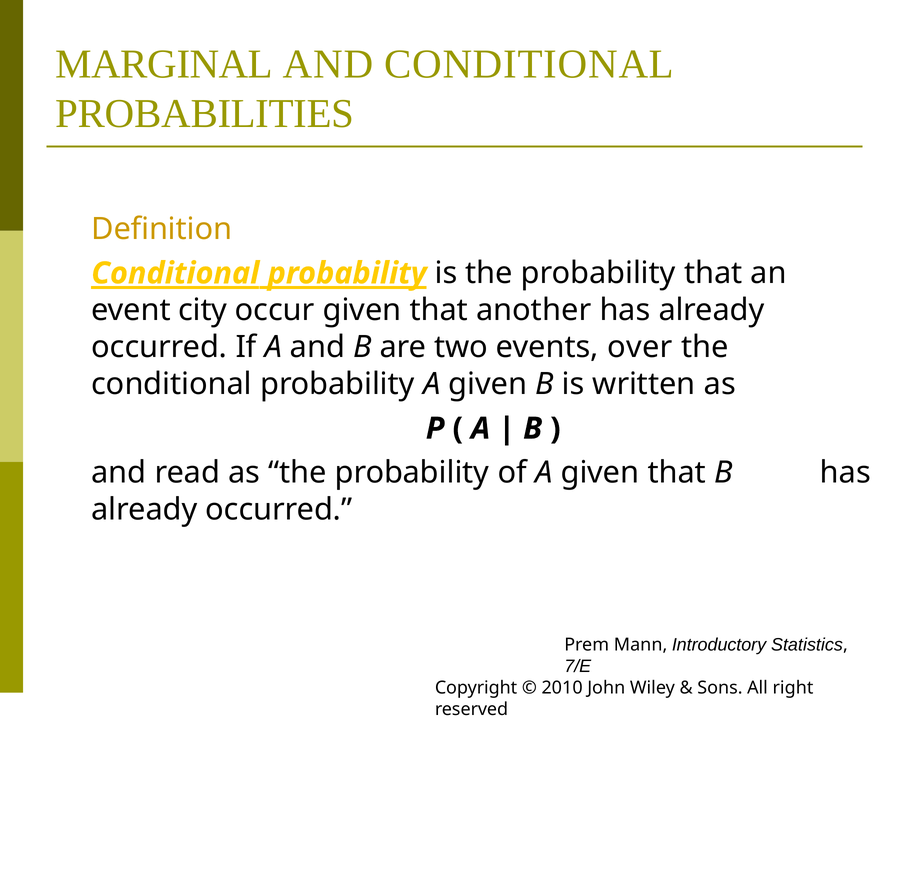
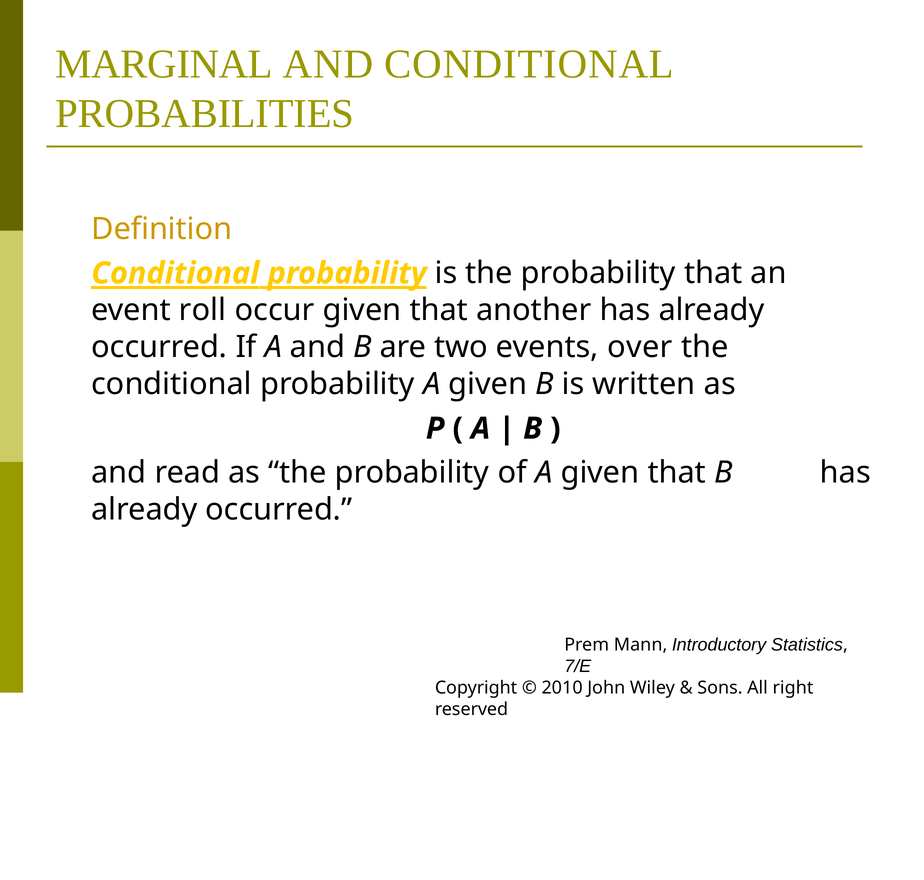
city: city -> roll
